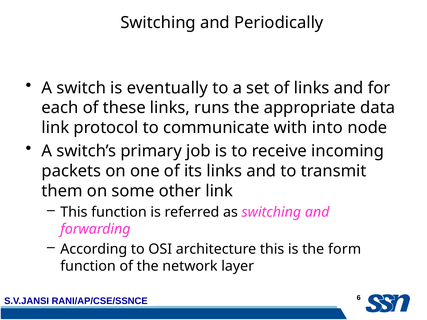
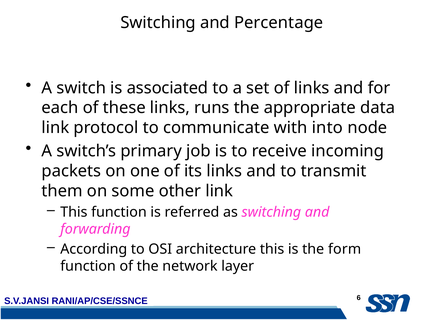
Periodically: Periodically -> Percentage
eventually: eventually -> associated
